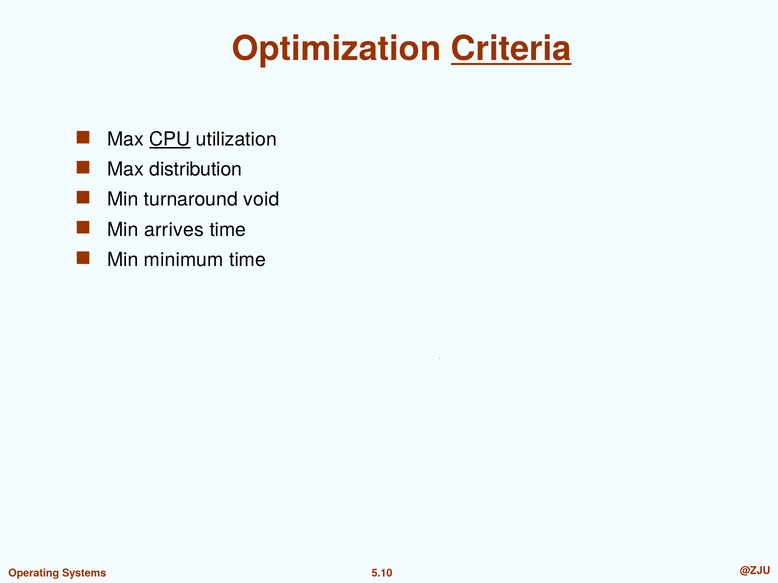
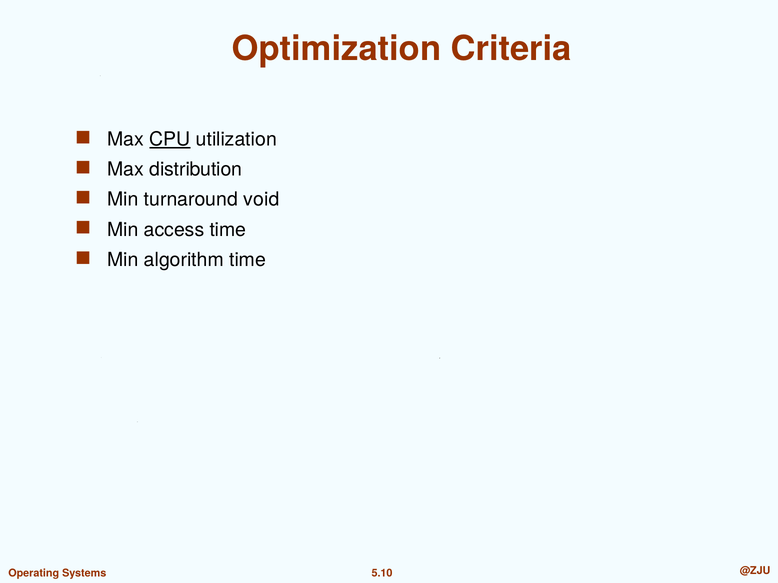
Criteria underline: present -> none
arrives: arrives -> access
minimum: minimum -> algorithm
